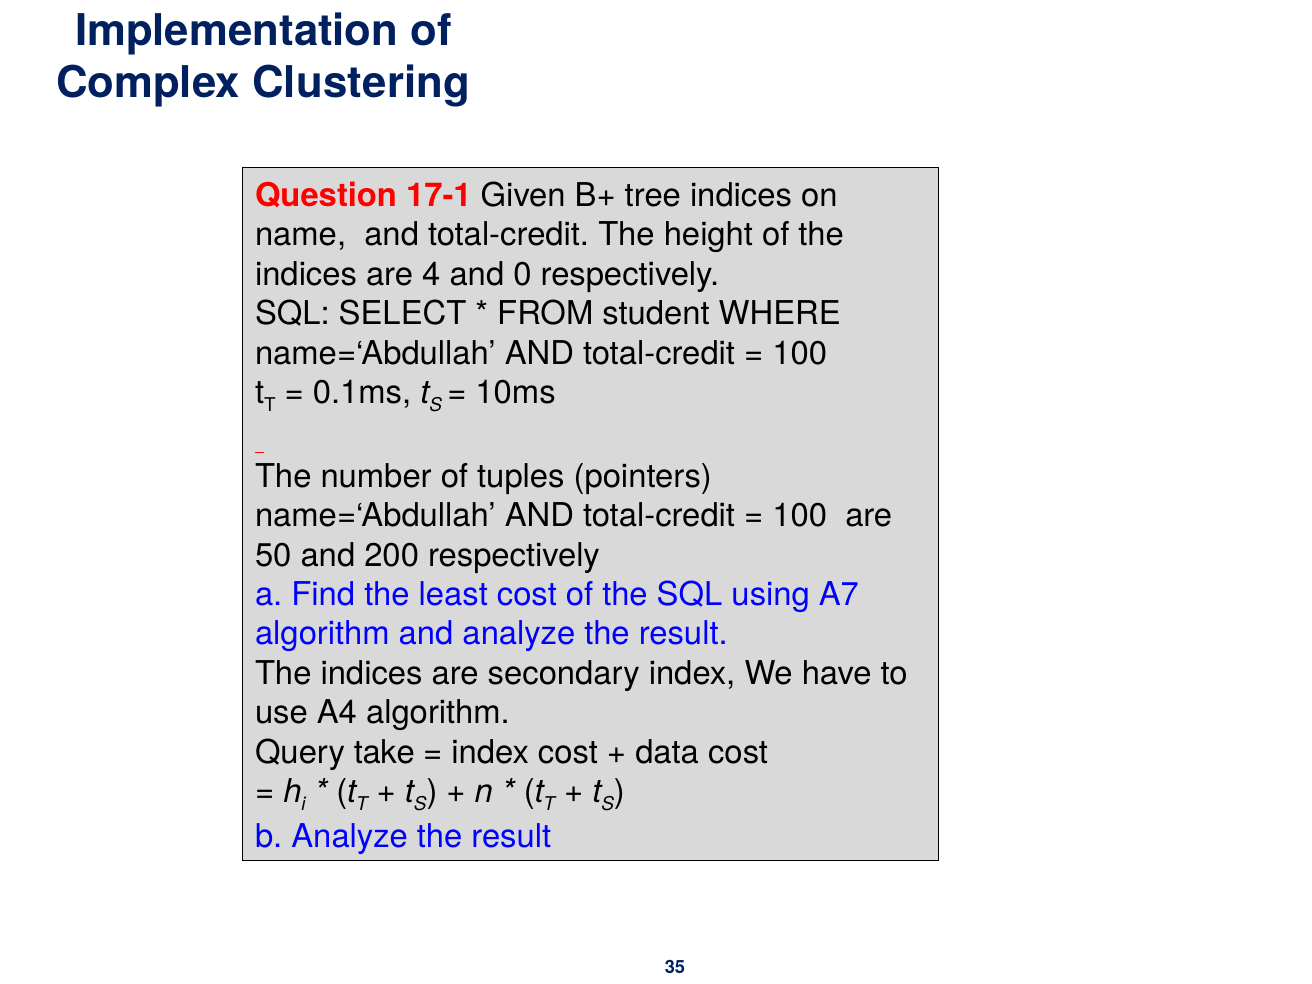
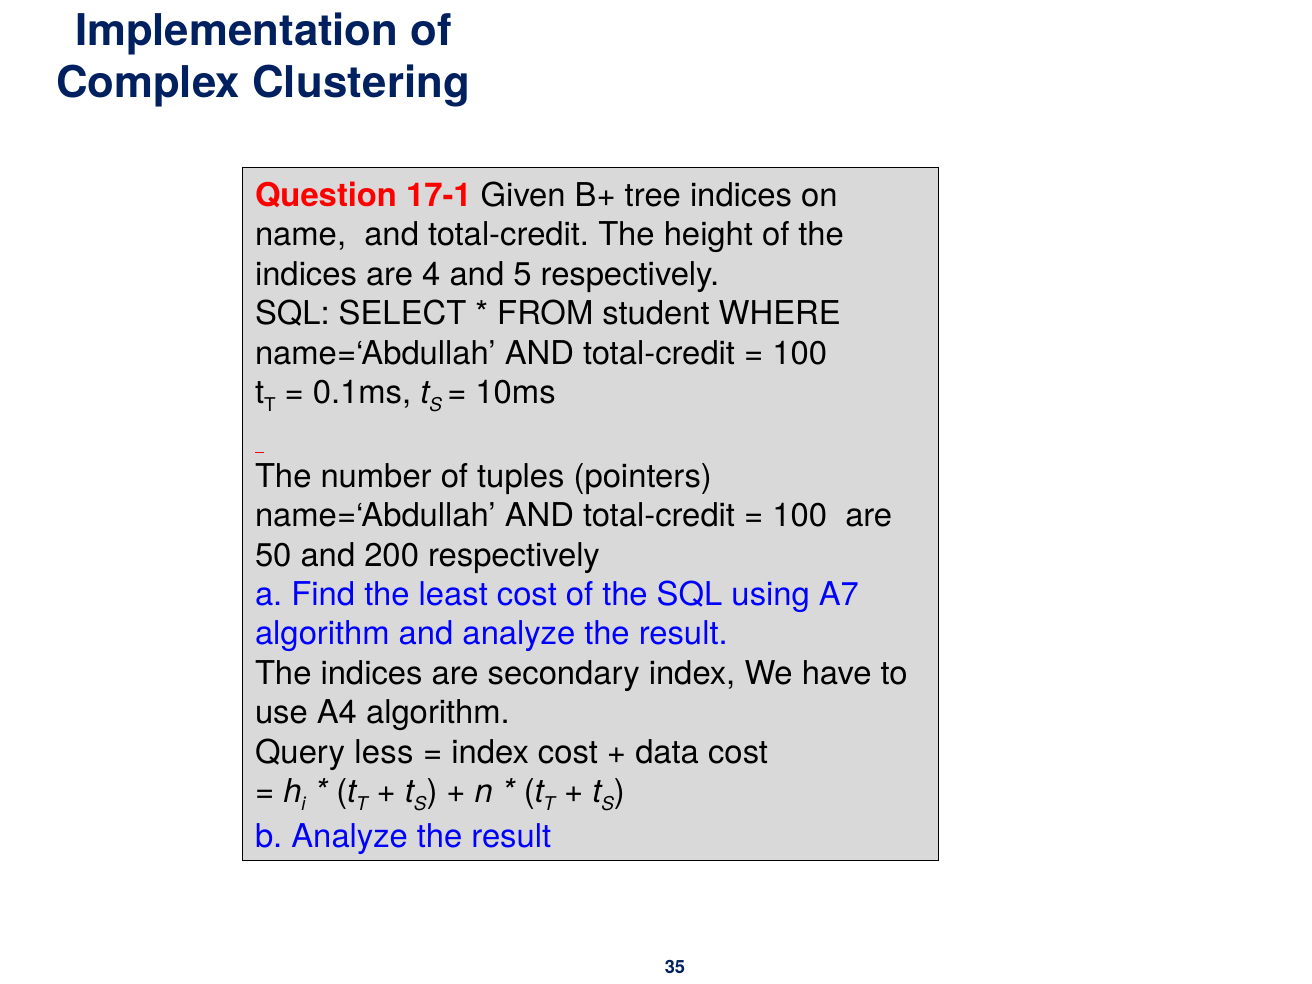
0: 0 -> 5
take: take -> less
